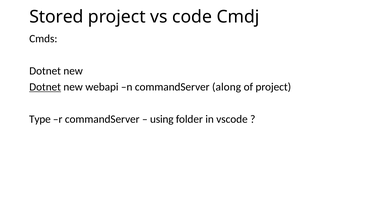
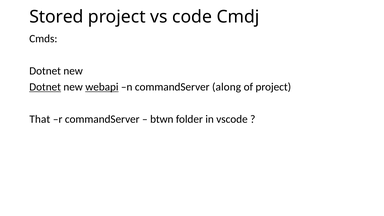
webapi underline: none -> present
Type: Type -> That
using: using -> btwn
